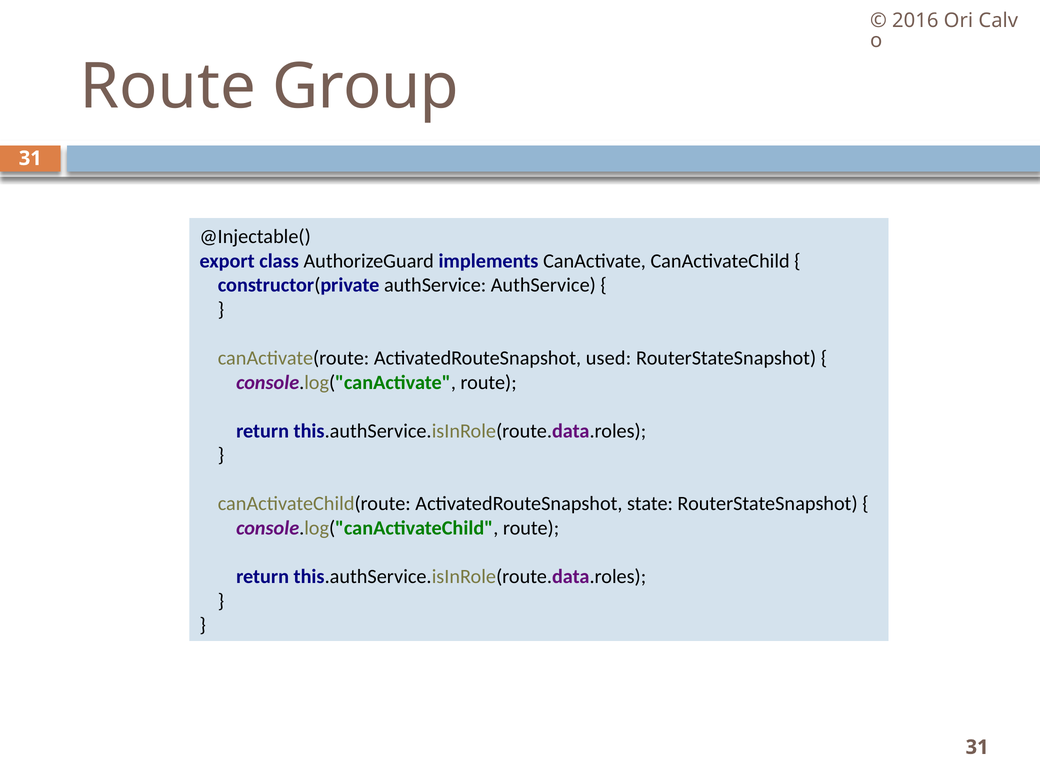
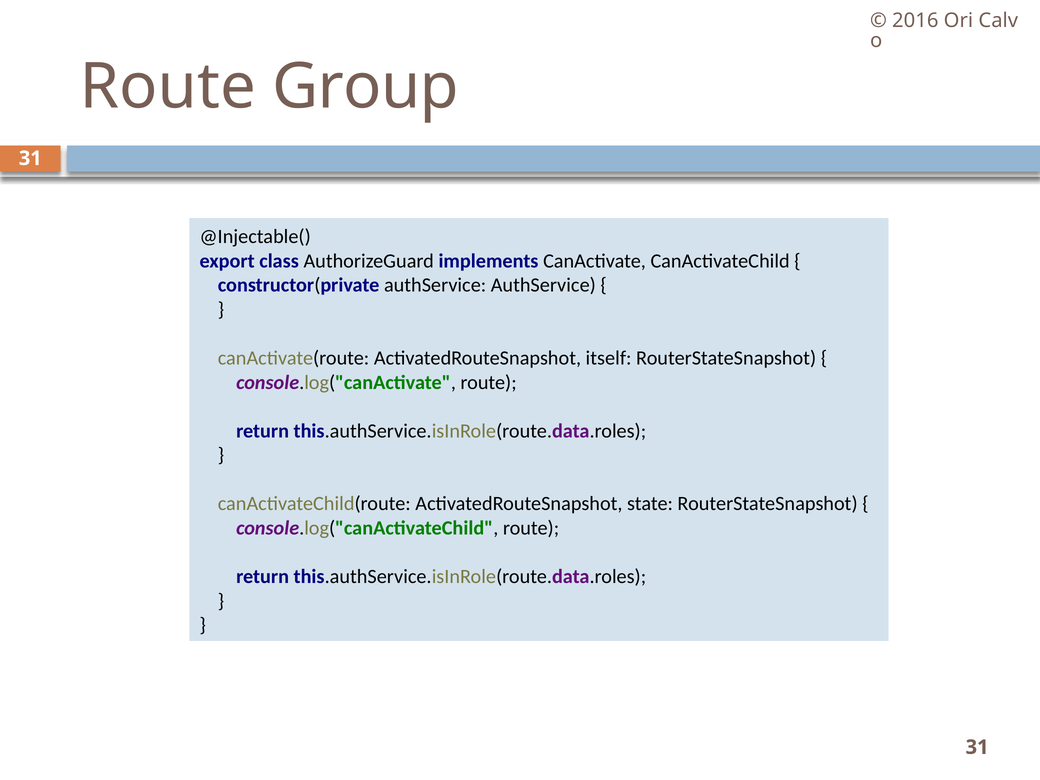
used: used -> itself
